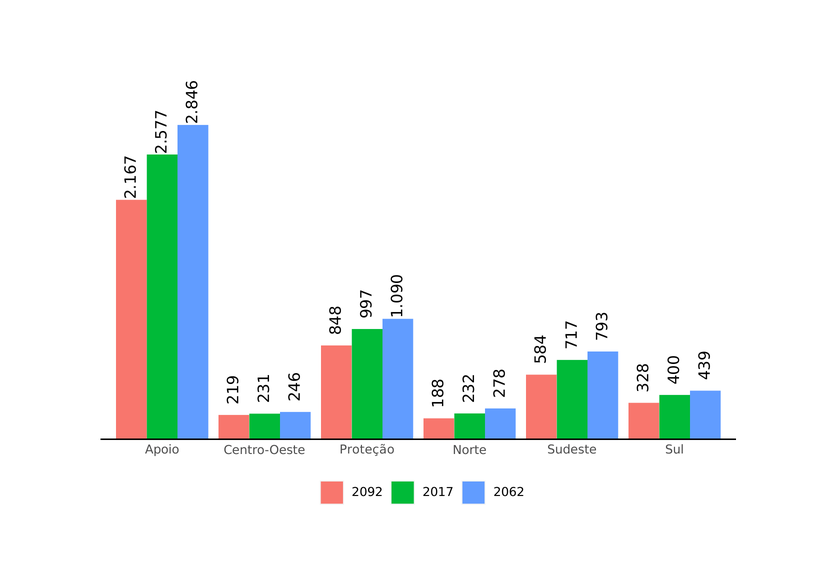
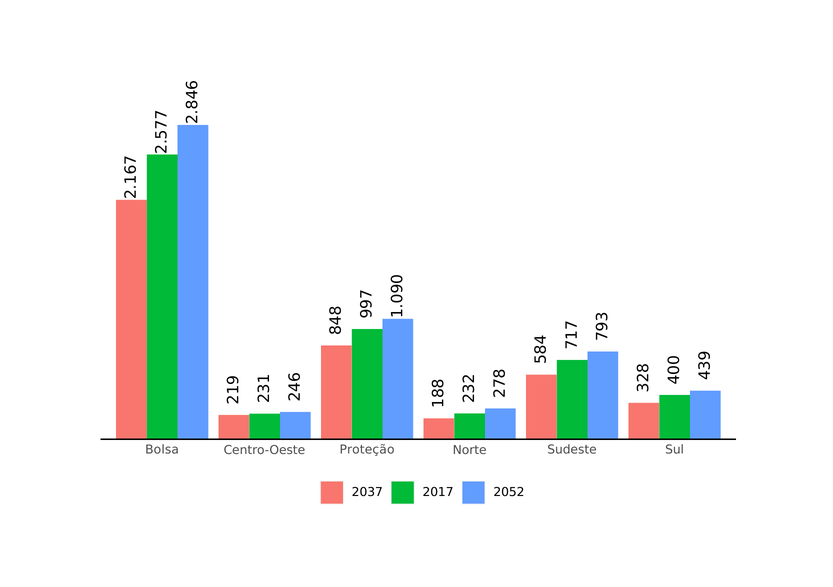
Apoio: Apoio -> Bolsa
2092: 2092 -> 2037
2062: 2062 -> 2052
